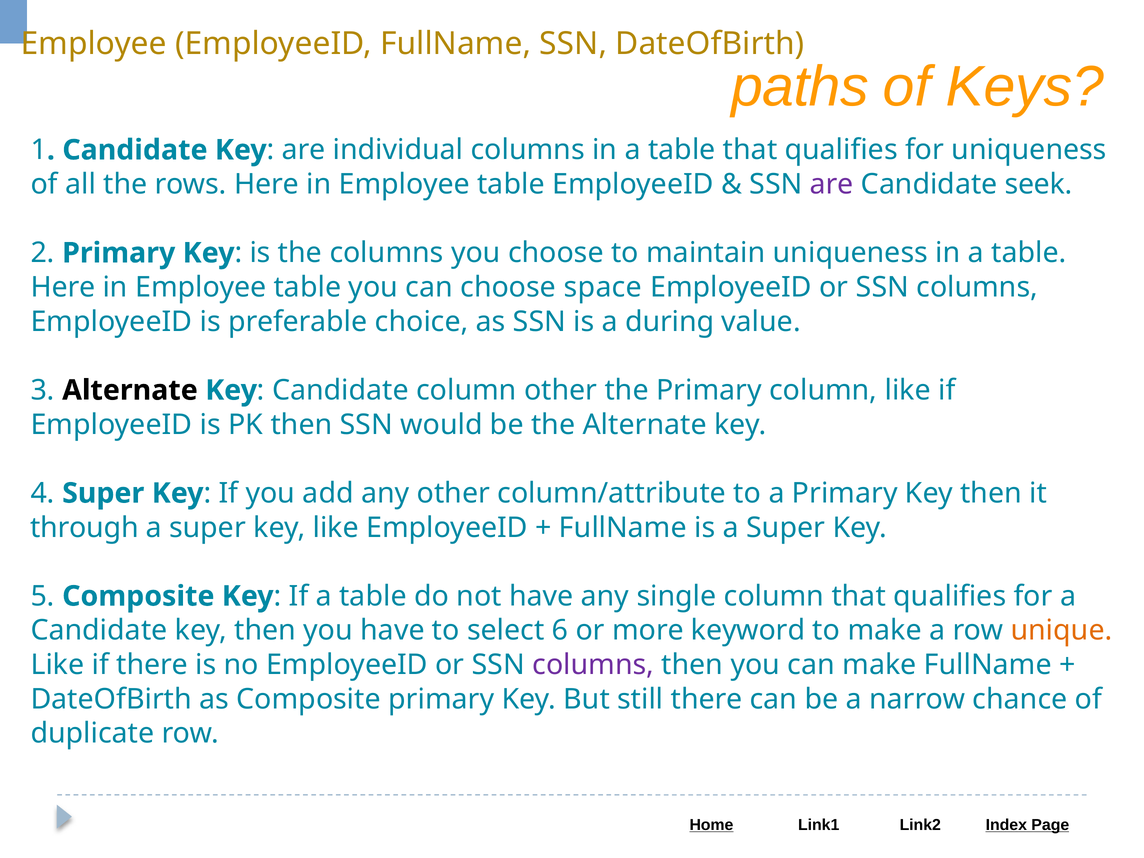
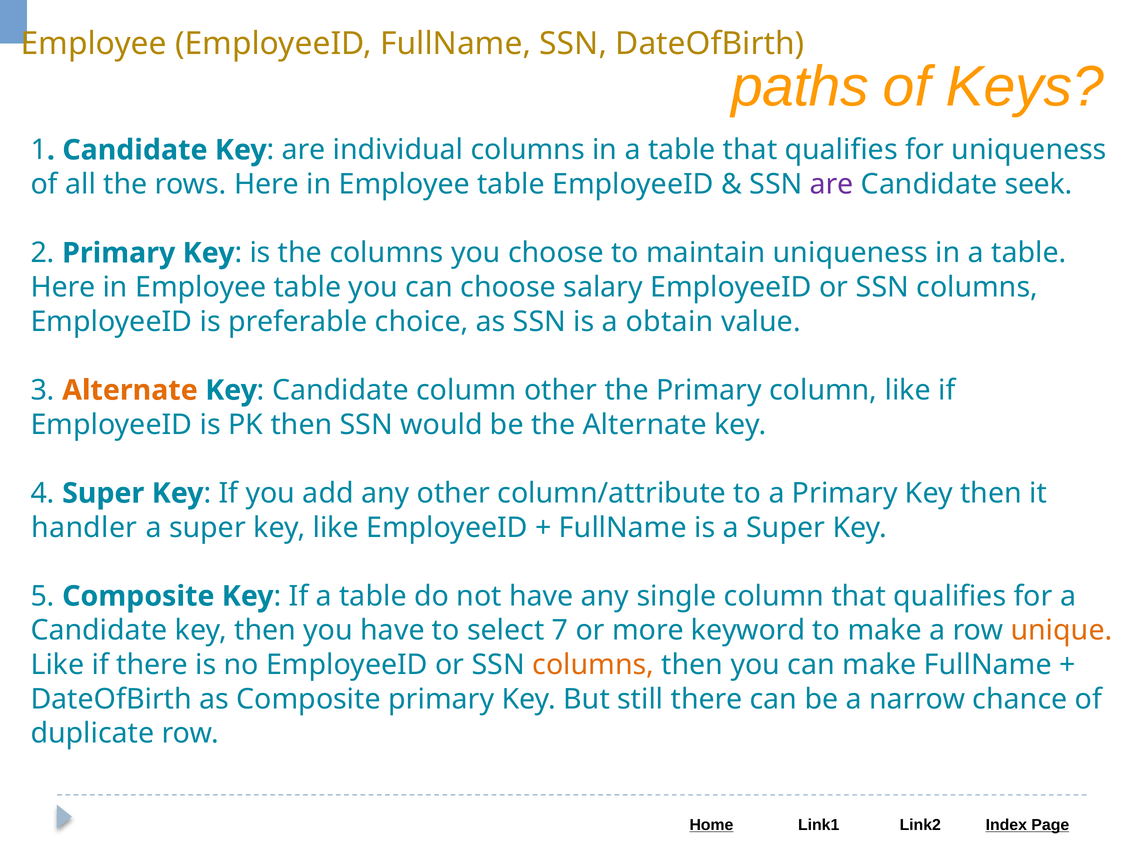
space: space -> salary
during: during -> obtain
Alternate at (130, 390) colour: black -> orange
through: through -> handler
6: 6 -> 7
columns at (593, 665) colour: purple -> orange
